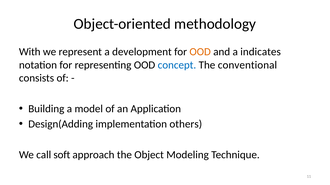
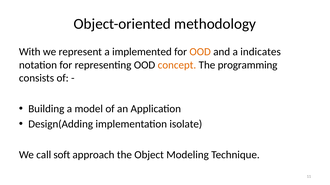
development: development -> implemented
concept colour: blue -> orange
conventional: conventional -> programming
others: others -> isolate
